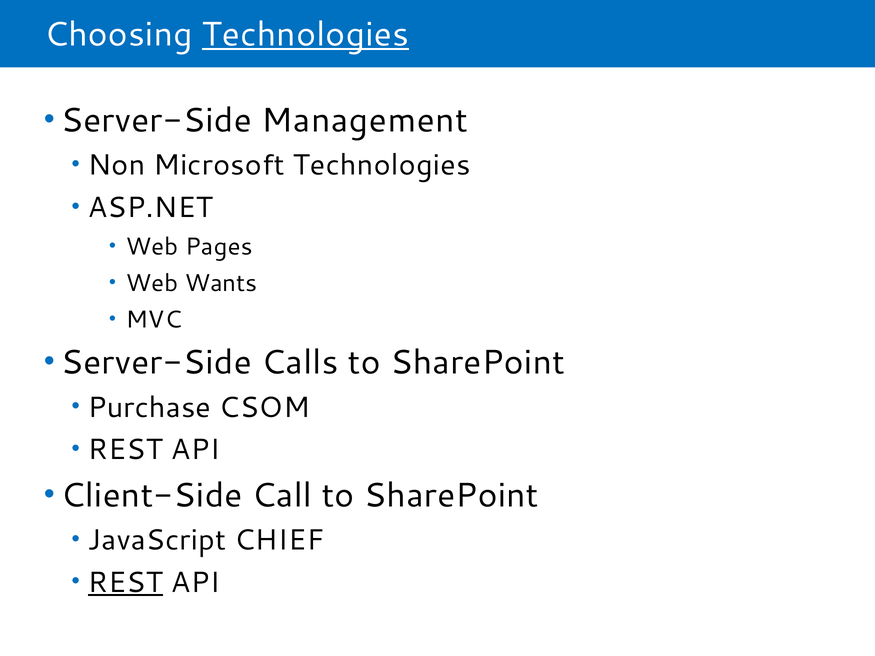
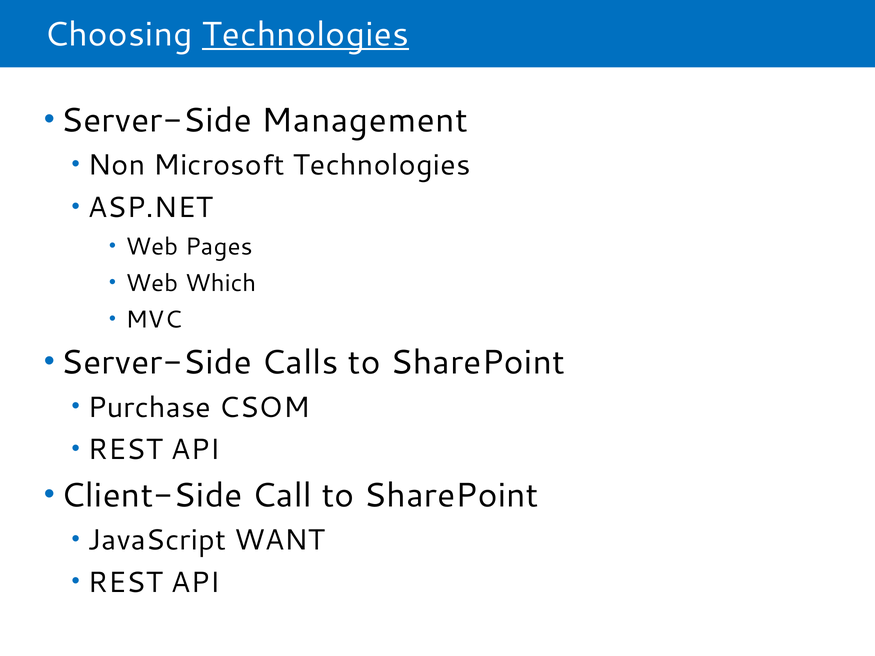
Wants: Wants -> Which
CHIEF: CHIEF -> WANT
REST at (125, 583) underline: present -> none
